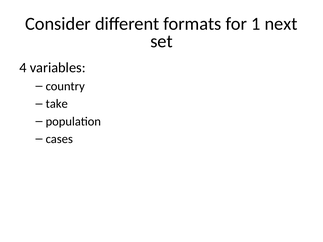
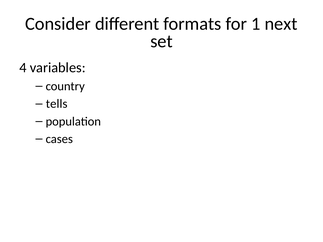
take: take -> tells
